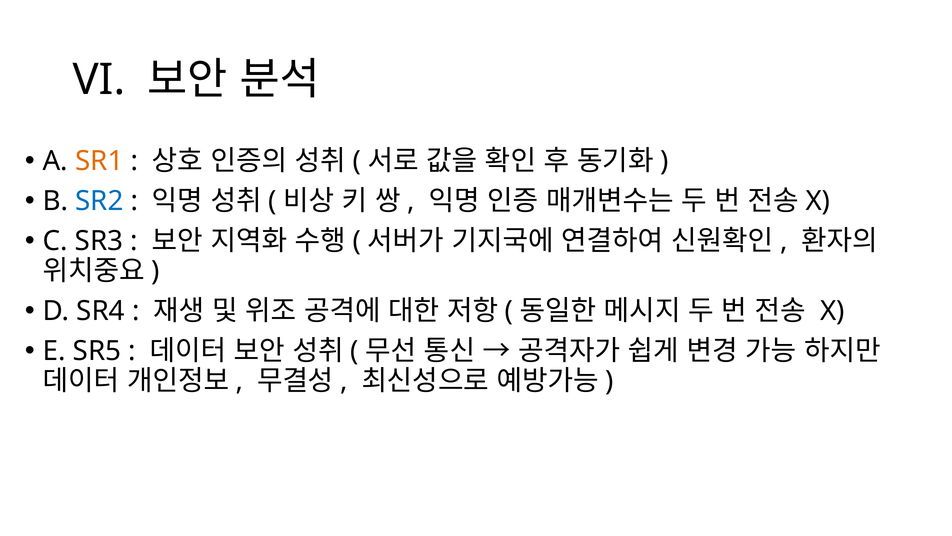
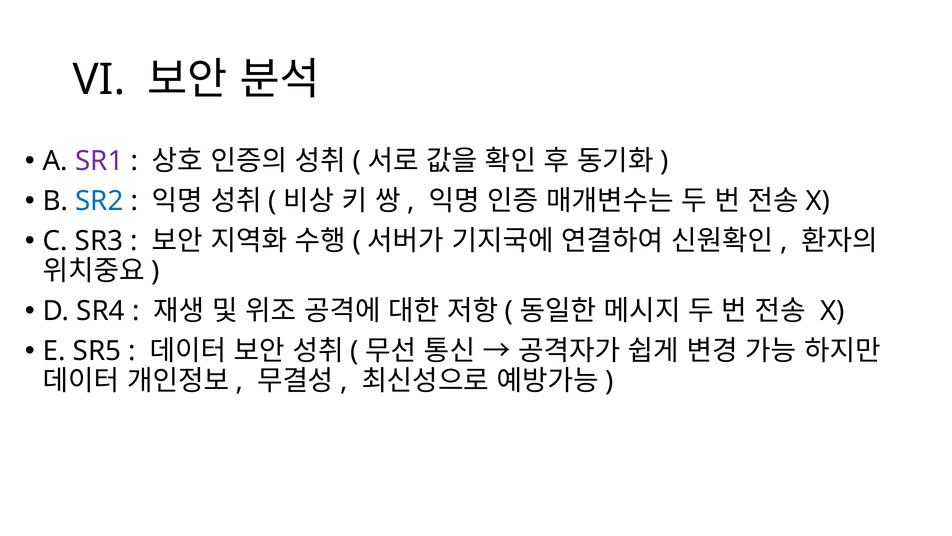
SR1 colour: orange -> purple
